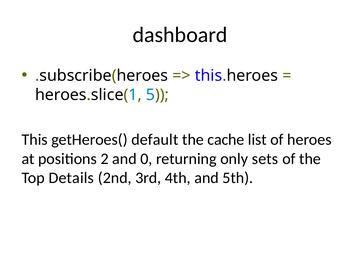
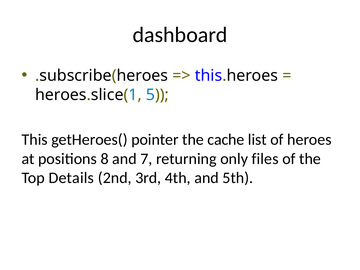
default: default -> pointer
2: 2 -> 8
0: 0 -> 7
sets: sets -> files
